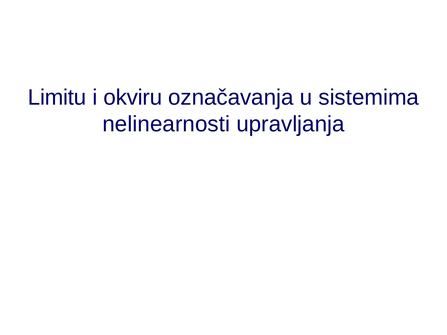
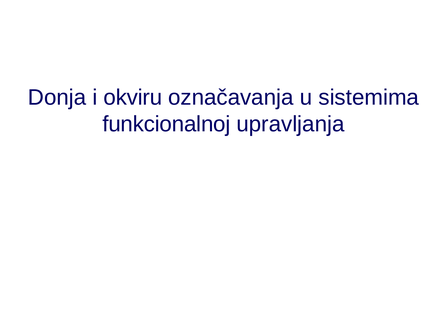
Limitu: Limitu -> Donja
nelinearnosti: nelinearnosti -> funkcionalnoj
